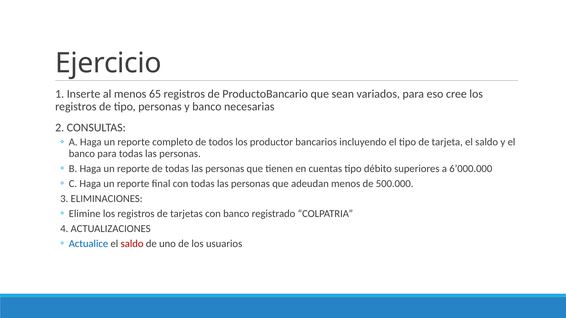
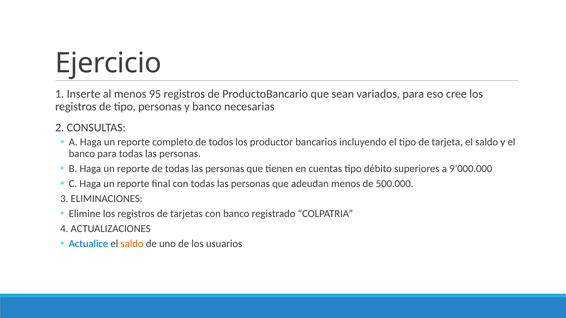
65: 65 -> 95
6’000.000: 6’000.000 -> 9’000.000
saldo at (132, 244) colour: red -> orange
